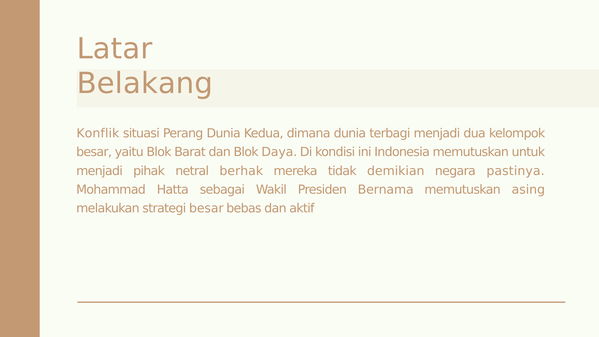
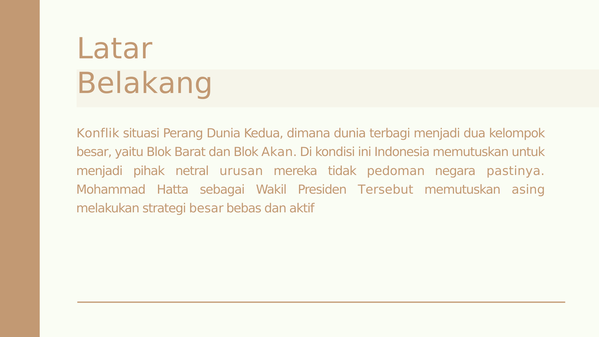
Daya: Daya -> Akan
berhak: berhak -> urusan
demikian: demikian -> pedoman
Bernama: Bernama -> Tersebut
